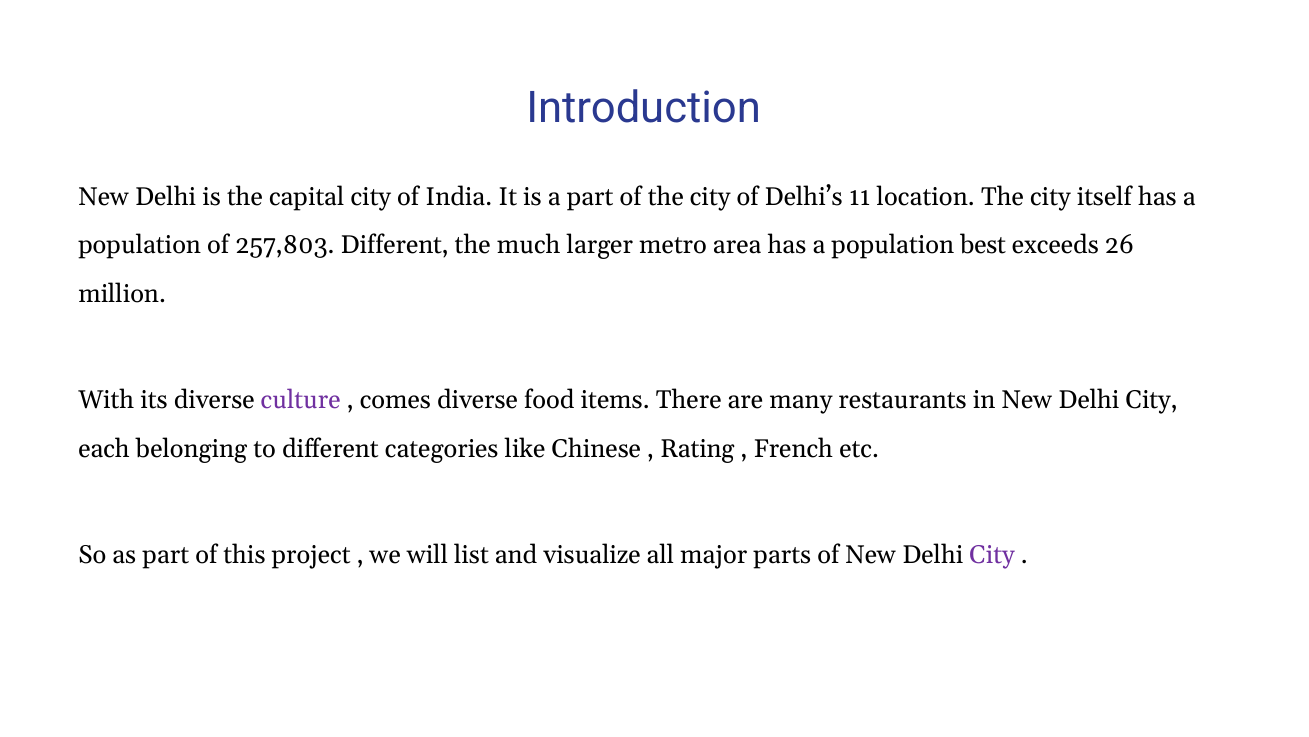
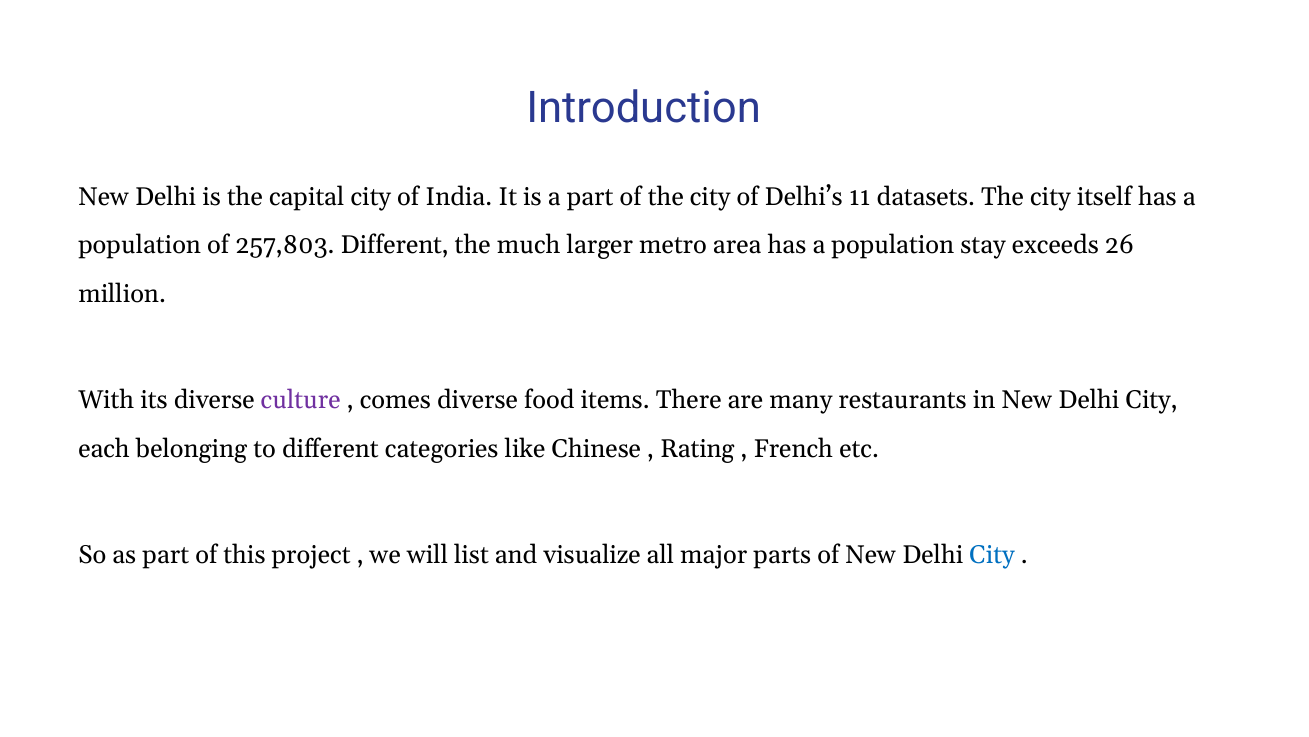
location: location -> datasets
best: best -> stay
City at (992, 555) colour: purple -> blue
